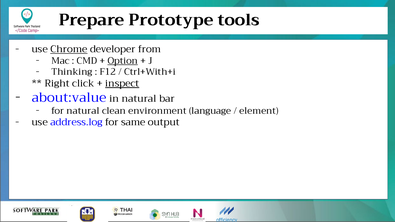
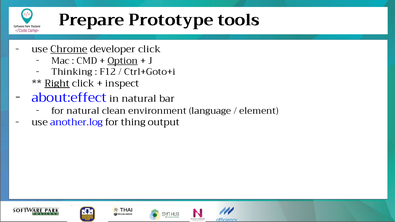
developer from: from -> click
Ctrl+With+i: Ctrl+With+i -> Ctrl+Goto+i
Right underline: none -> present
inspect underline: present -> none
about:value: about:value -> about:effect
address.log: address.log -> another.log
same: same -> thing
